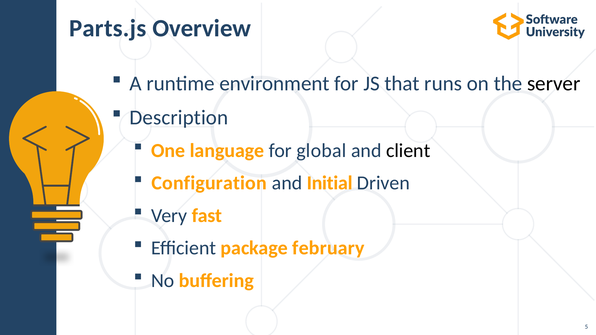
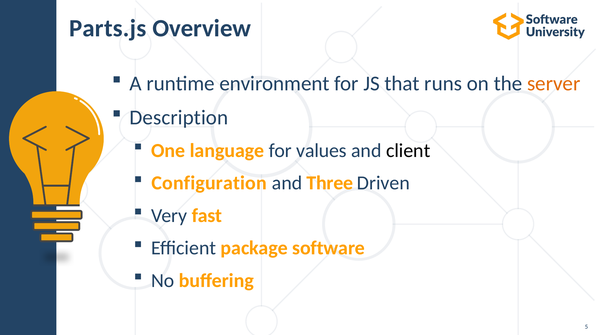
server colour: black -> orange
global: global -> values
Initial: Initial -> Three
february: february -> software
